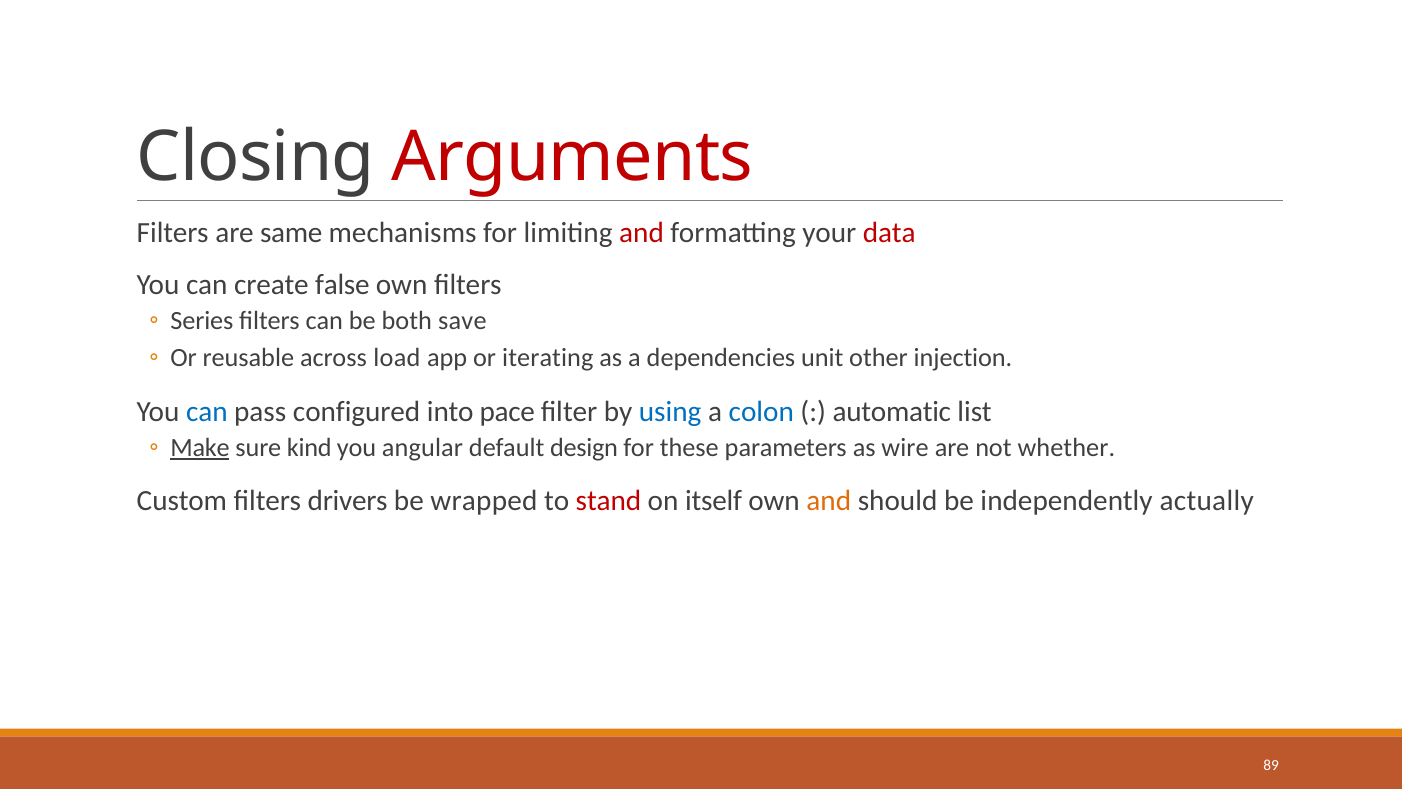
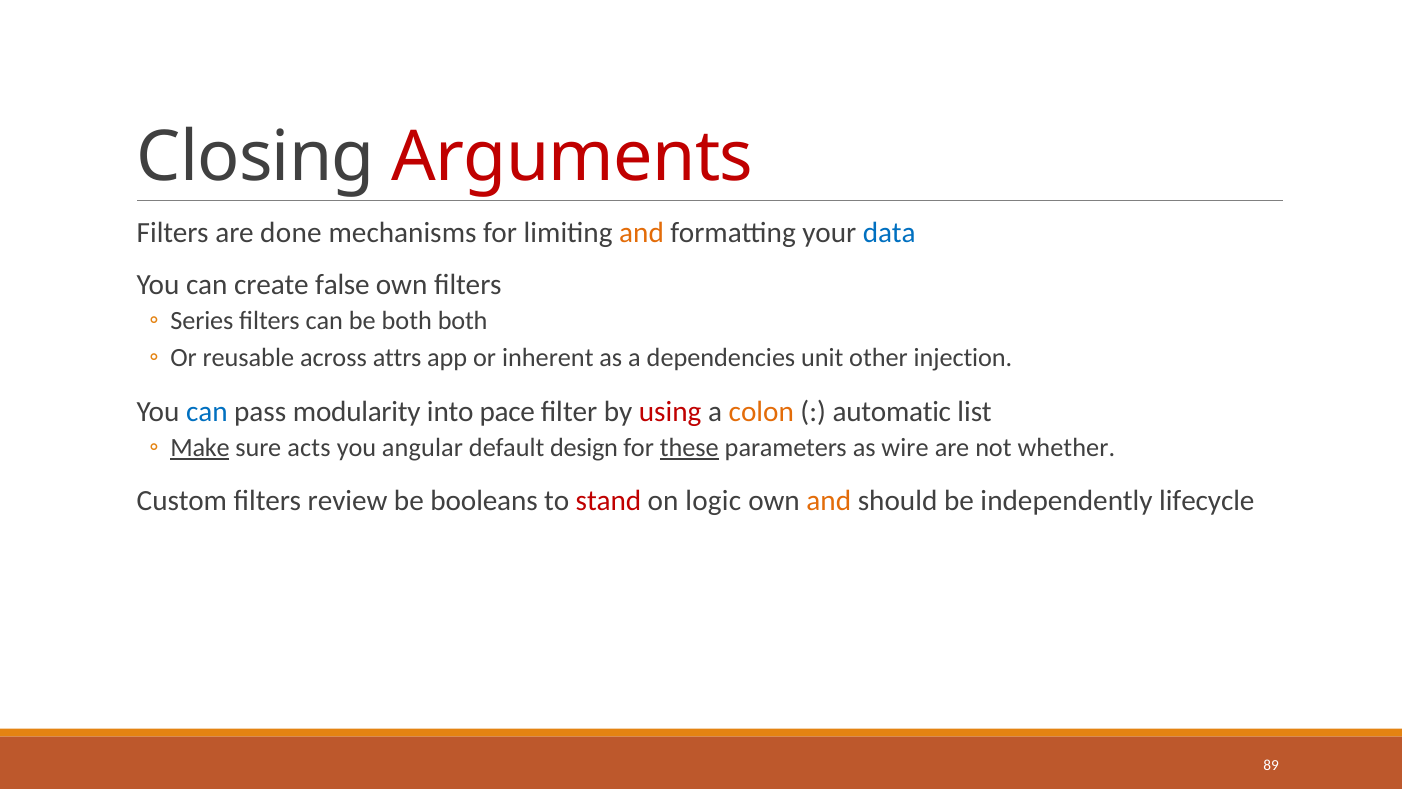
same: same -> done
and at (642, 233) colour: red -> orange
data colour: red -> blue
both save: save -> both
load: load -> attrs
iterating: iterating -> inherent
configured: configured -> modularity
using colour: blue -> red
colon colour: blue -> orange
kind: kind -> acts
these underline: none -> present
drivers: drivers -> review
wrapped: wrapped -> booleans
itself: itself -> logic
actually: actually -> lifecycle
